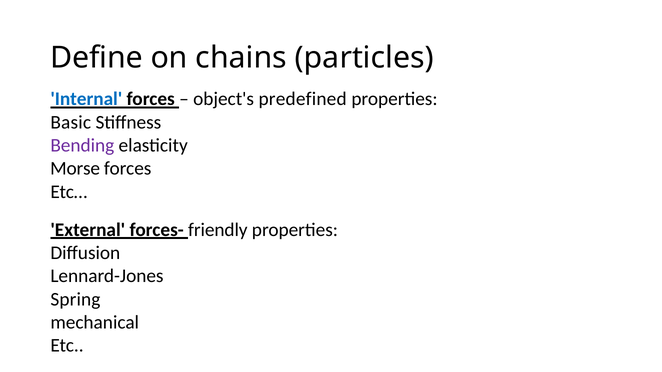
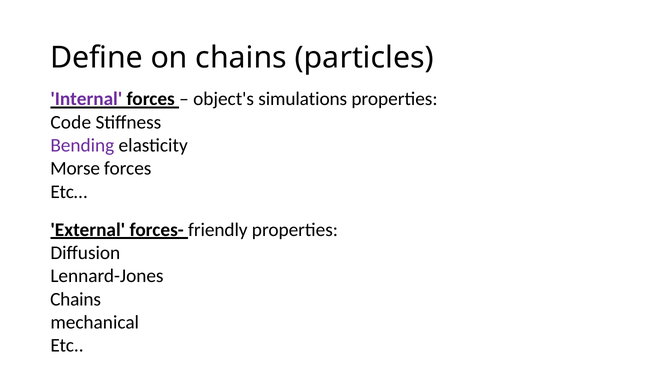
Internal colour: blue -> purple
predefined: predefined -> simulations
Basic: Basic -> Code
Spring at (75, 299): Spring -> Chains
